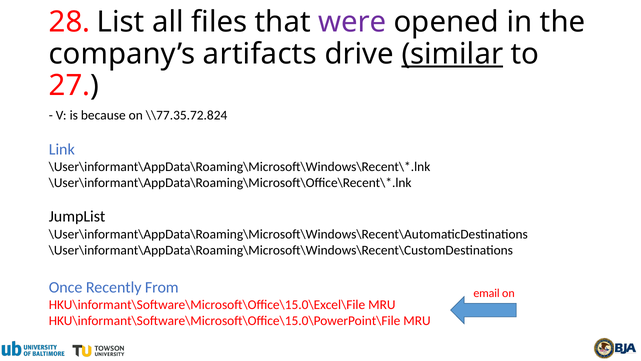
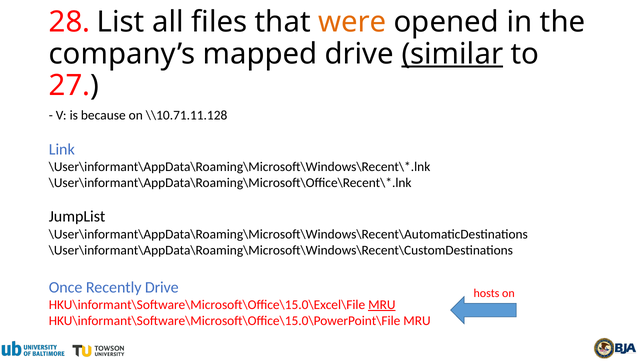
were colour: purple -> orange
artifacts: artifacts -> mapped
\\77.35.72.824: \\77.35.72.824 -> \\10.71.11.128
Recently From: From -> Drive
email: email -> hosts
MRU at (382, 304) underline: none -> present
